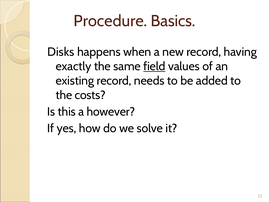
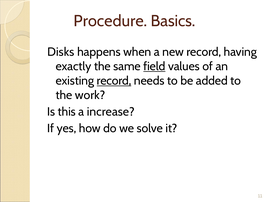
record at (114, 81) underline: none -> present
costs: costs -> work
however: however -> increase
